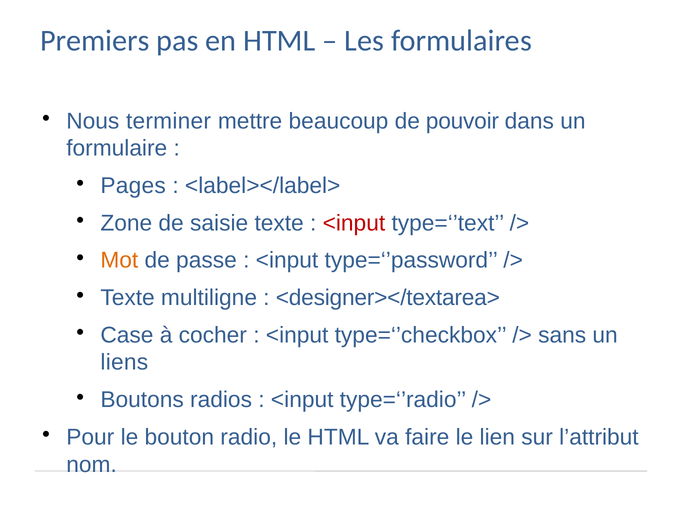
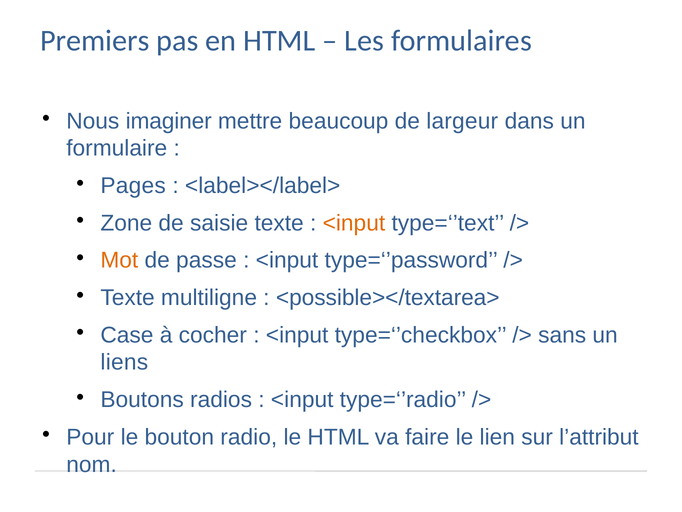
terminer: terminer -> imaginer
pouvoir: pouvoir -> largeur
<input at (354, 223) colour: red -> orange
<designer></textarea>: <designer></textarea> -> <possible></textarea>
